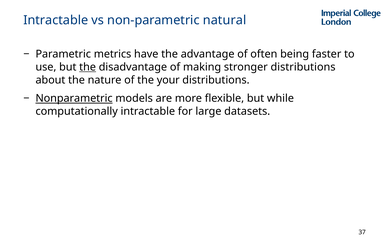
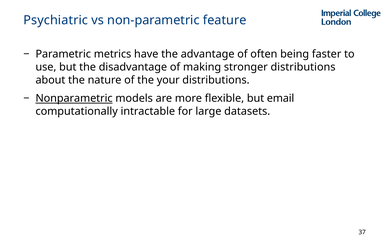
Intractable at (56, 20): Intractable -> Psychiatric
natural: natural -> feature
the at (88, 67) underline: present -> none
while: while -> email
